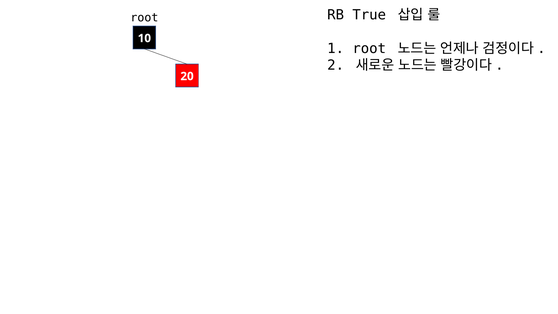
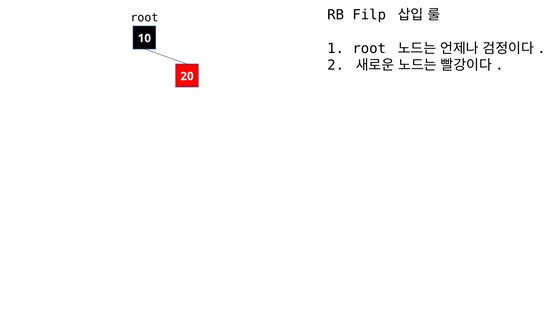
True: True -> Filp
